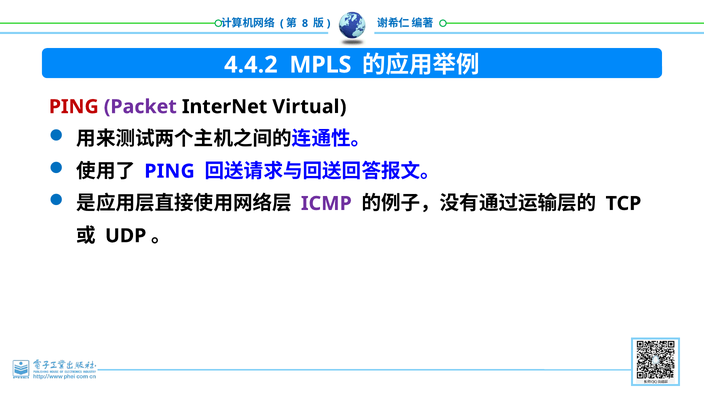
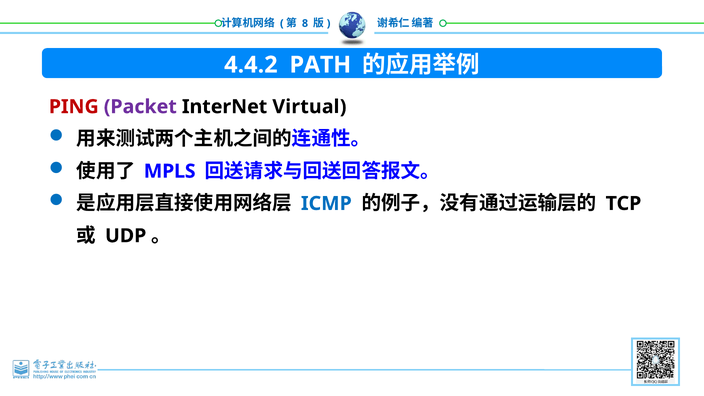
MPLS: MPLS -> PATH
PING at (170, 171): PING -> MPLS
ICMP colour: purple -> blue
